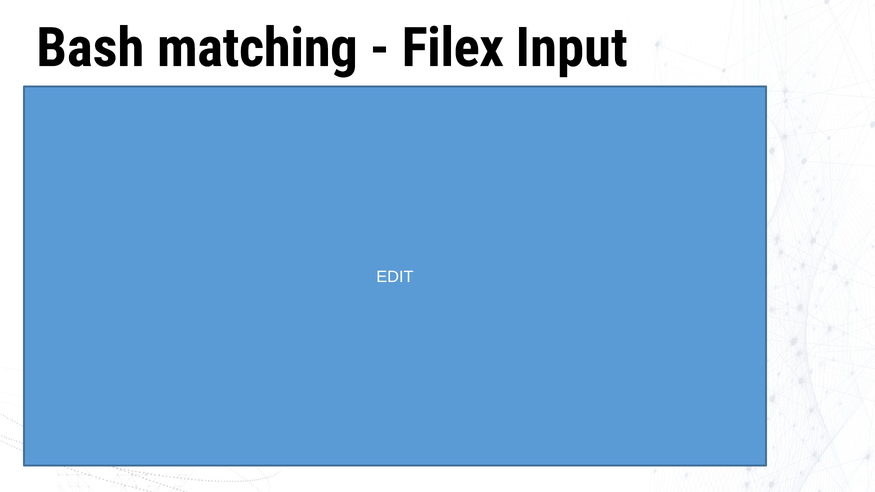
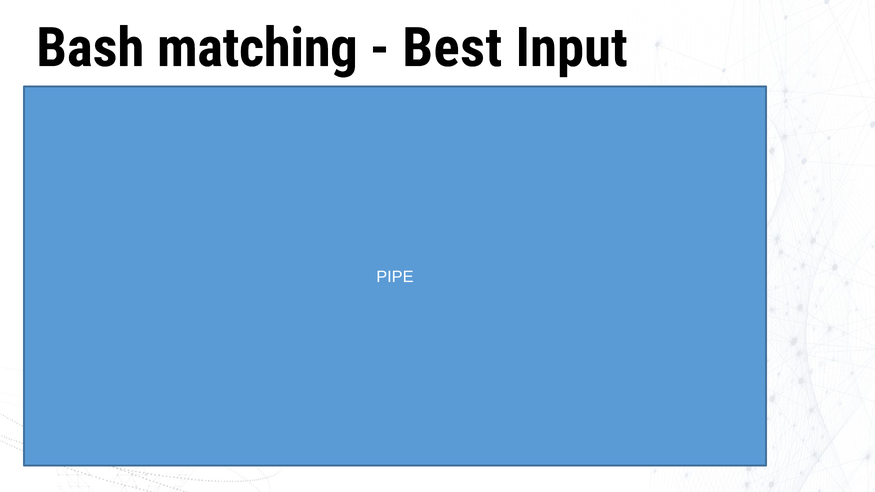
Filex: Filex -> Best
EDIT: EDIT -> PIPE
